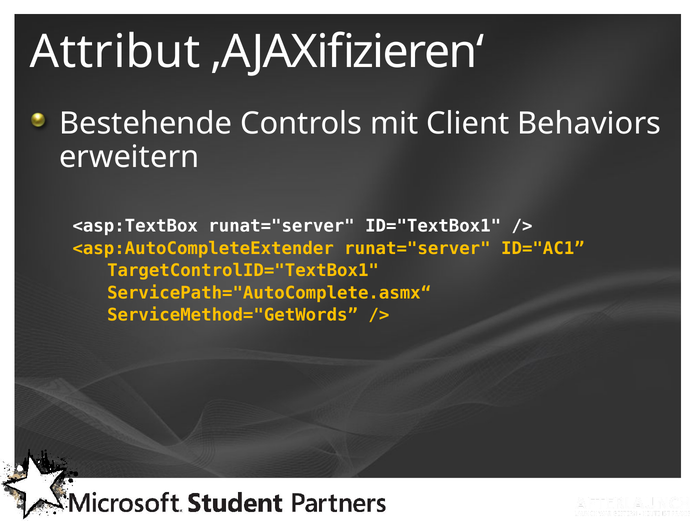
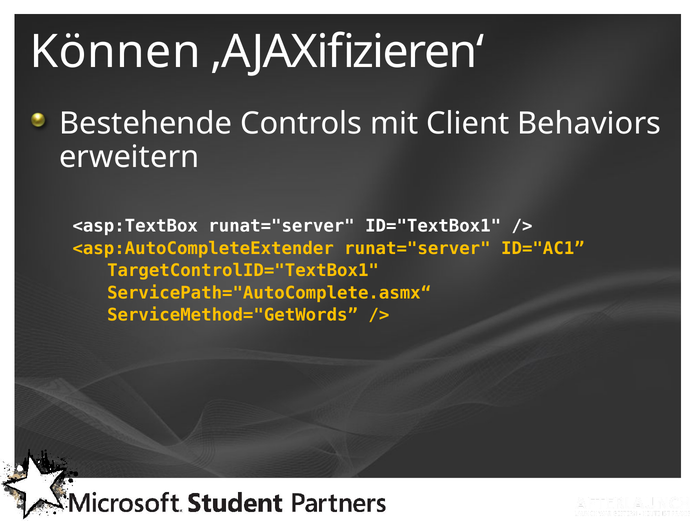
Attribut: Attribut -> Können
